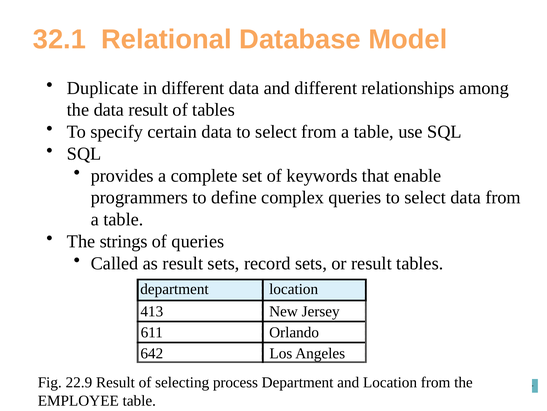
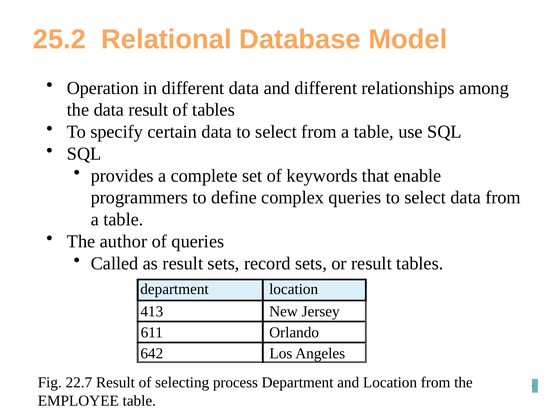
32.1: 32.1 -> 25.2
Duplicate: Duplicate -> Operation
strings: strings -> author
22.9: 22.9 -> 22.7
